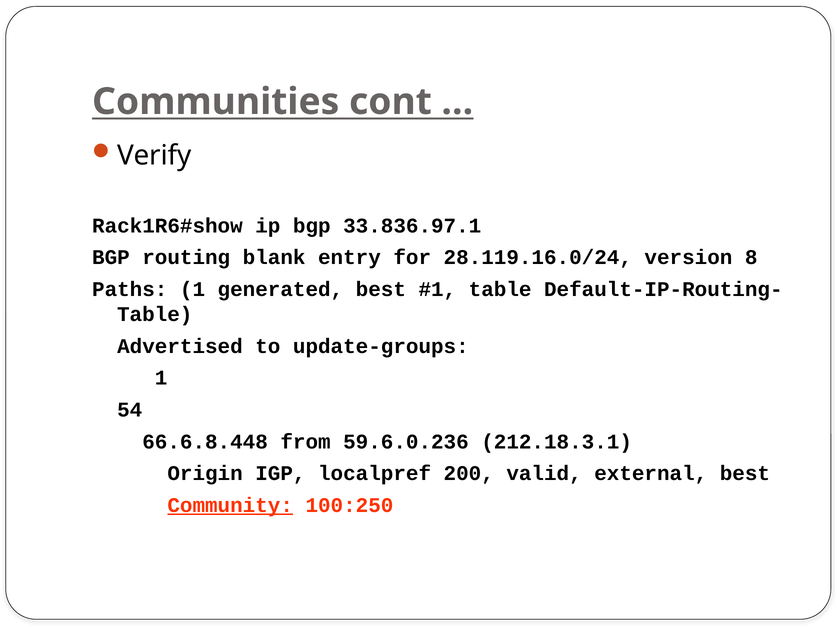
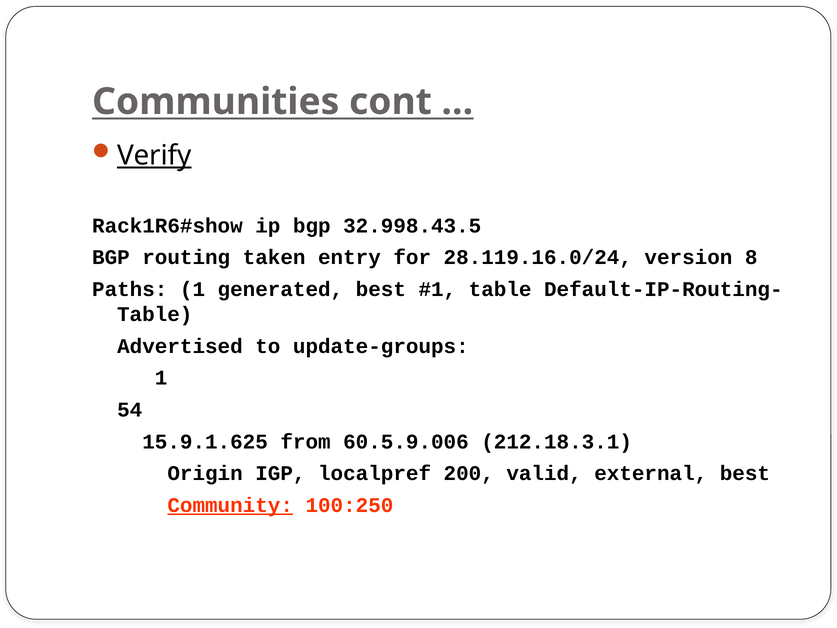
Verify underline: none -> present
33.836.97.1: 33.836.97.1 -> 32.998.43.5
blank: blank -> taken
66.6.8.448: 66.6.8.448 -> 15.9.1.625
59.6.0.236: 59.6.0.236 -> 60.5.9.006
